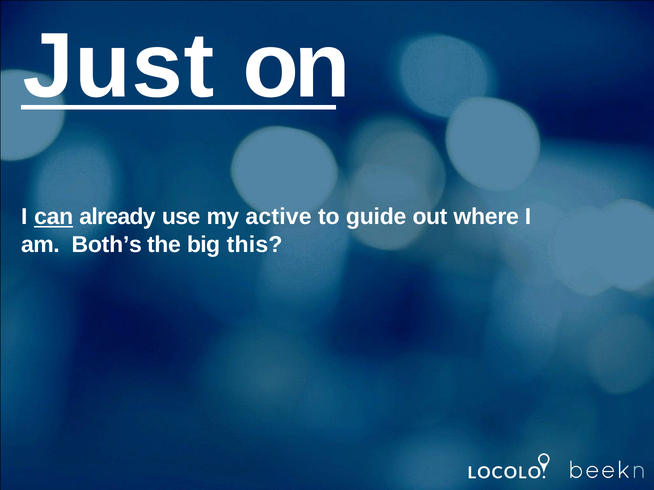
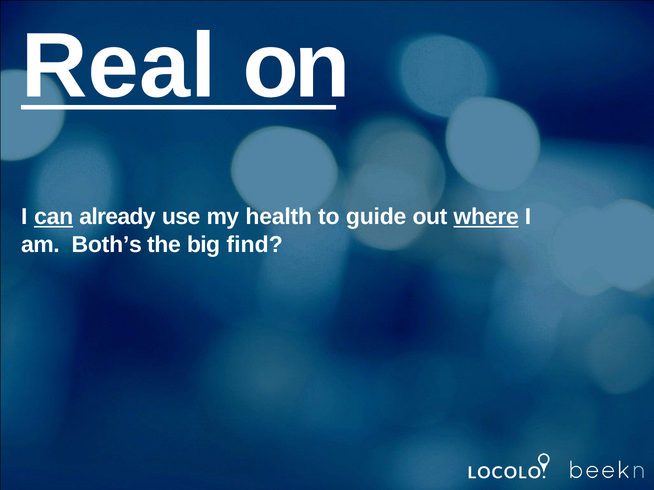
Just: Just -> Real
active: active -> health
where underline: none -> present
this: this -> find
